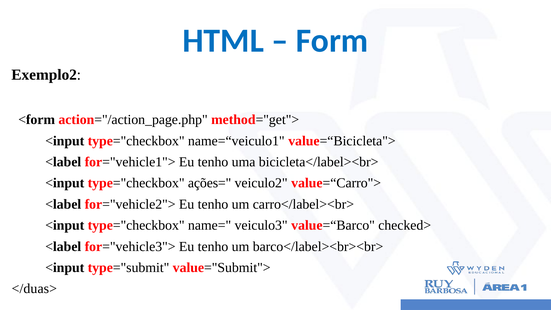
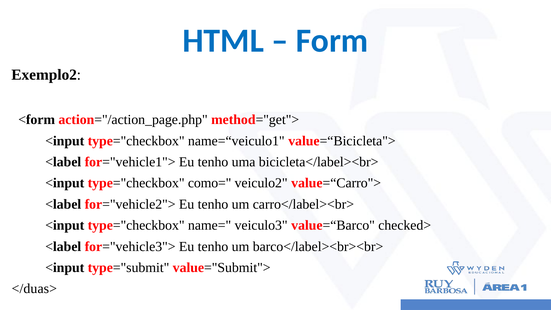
ações=: ações= -> como=
